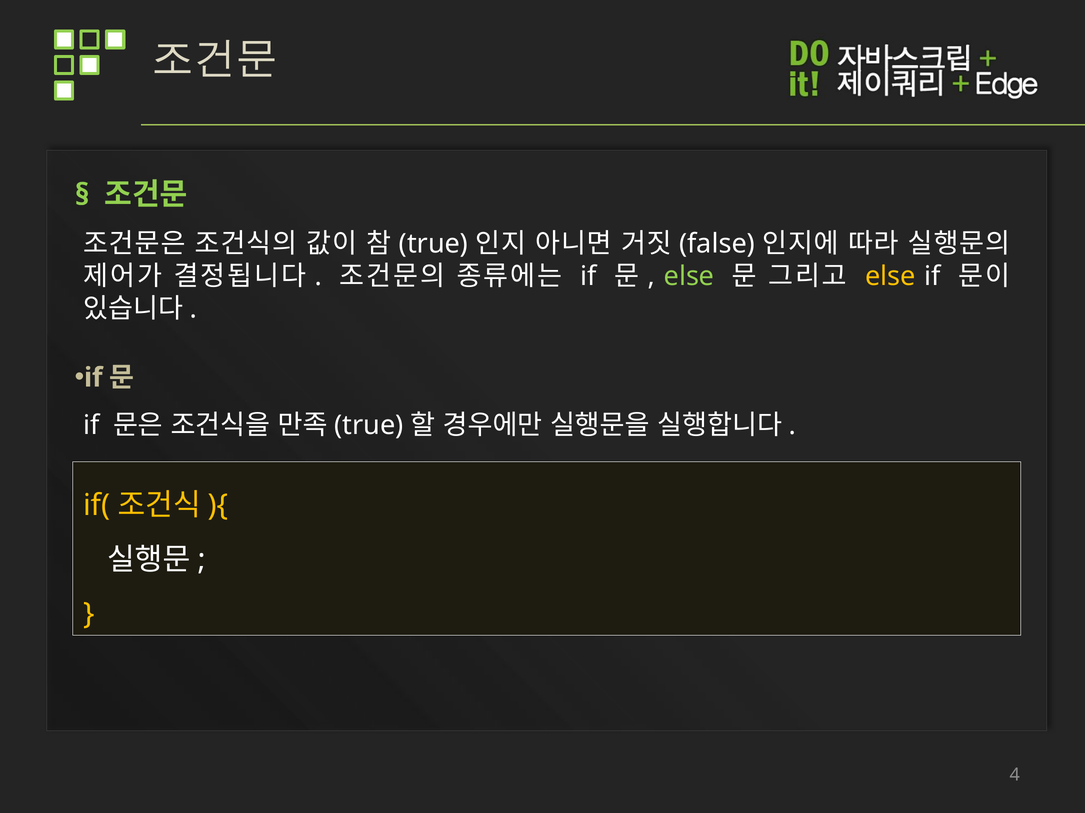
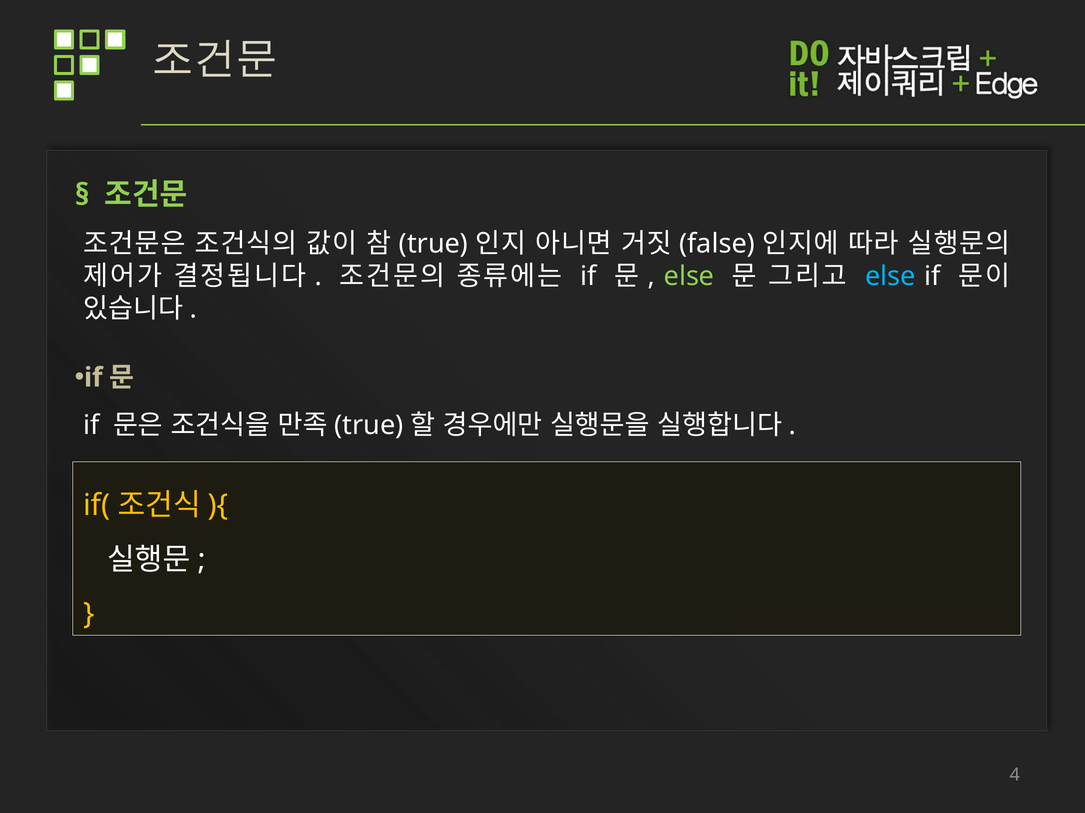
else at (890, 276) colour: yellow -> light blue
